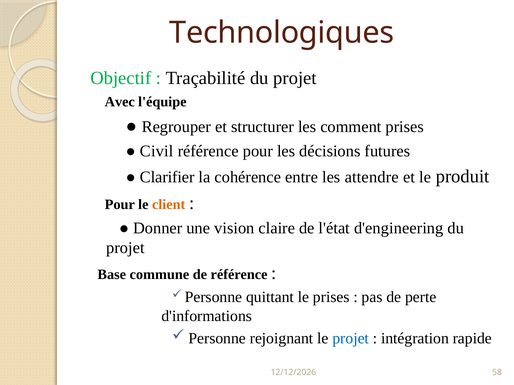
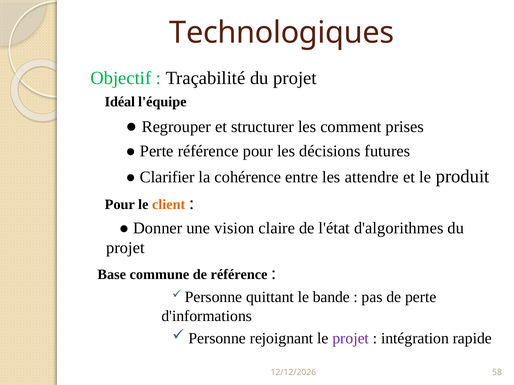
Avec: Avec -> Idéal
Civil at (157, 151): Civil -> Perte
d'engineering: d'engineering -> d'algorithmes
le prises: prises -> bande
projet at (351, 339) colour: blue -> purple
